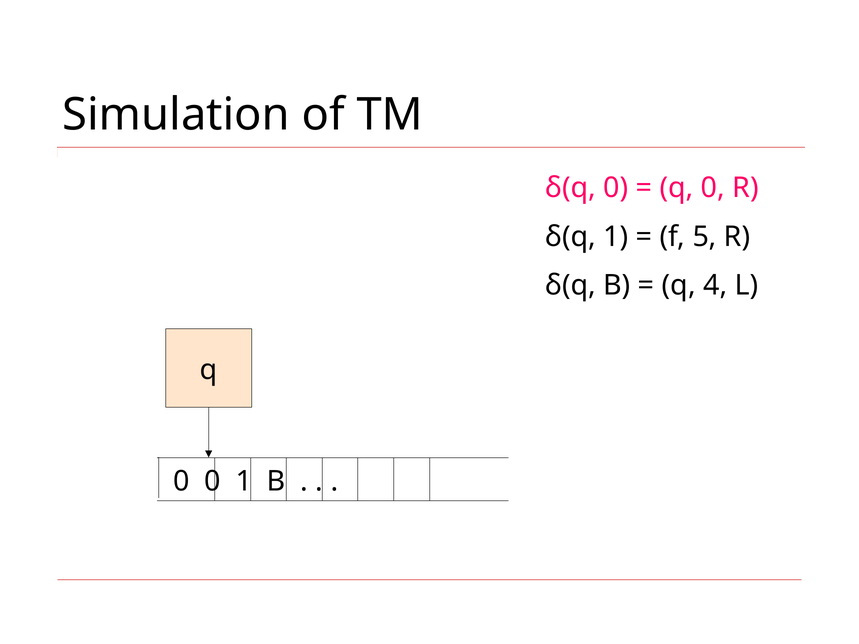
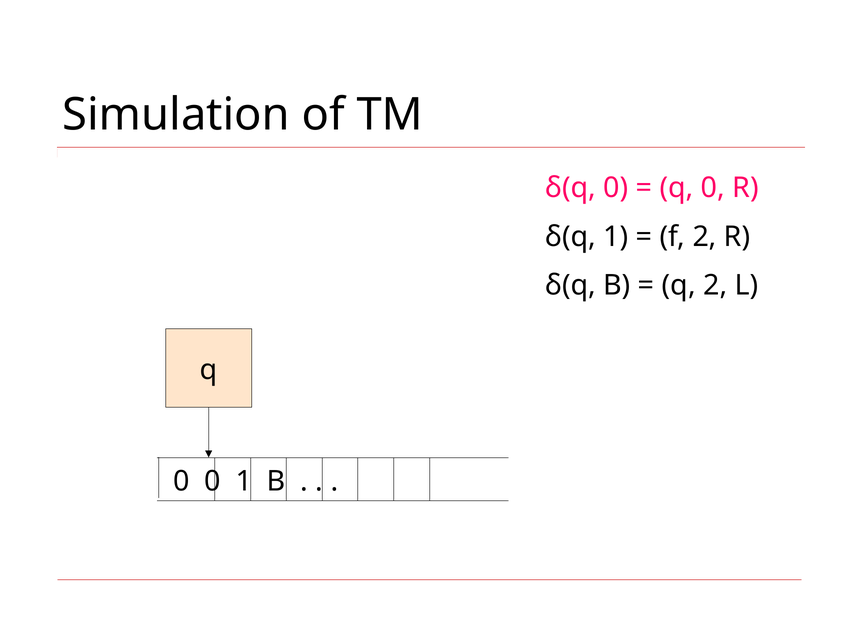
f 5: 5 -> 2
q 4: 4 -> 2
